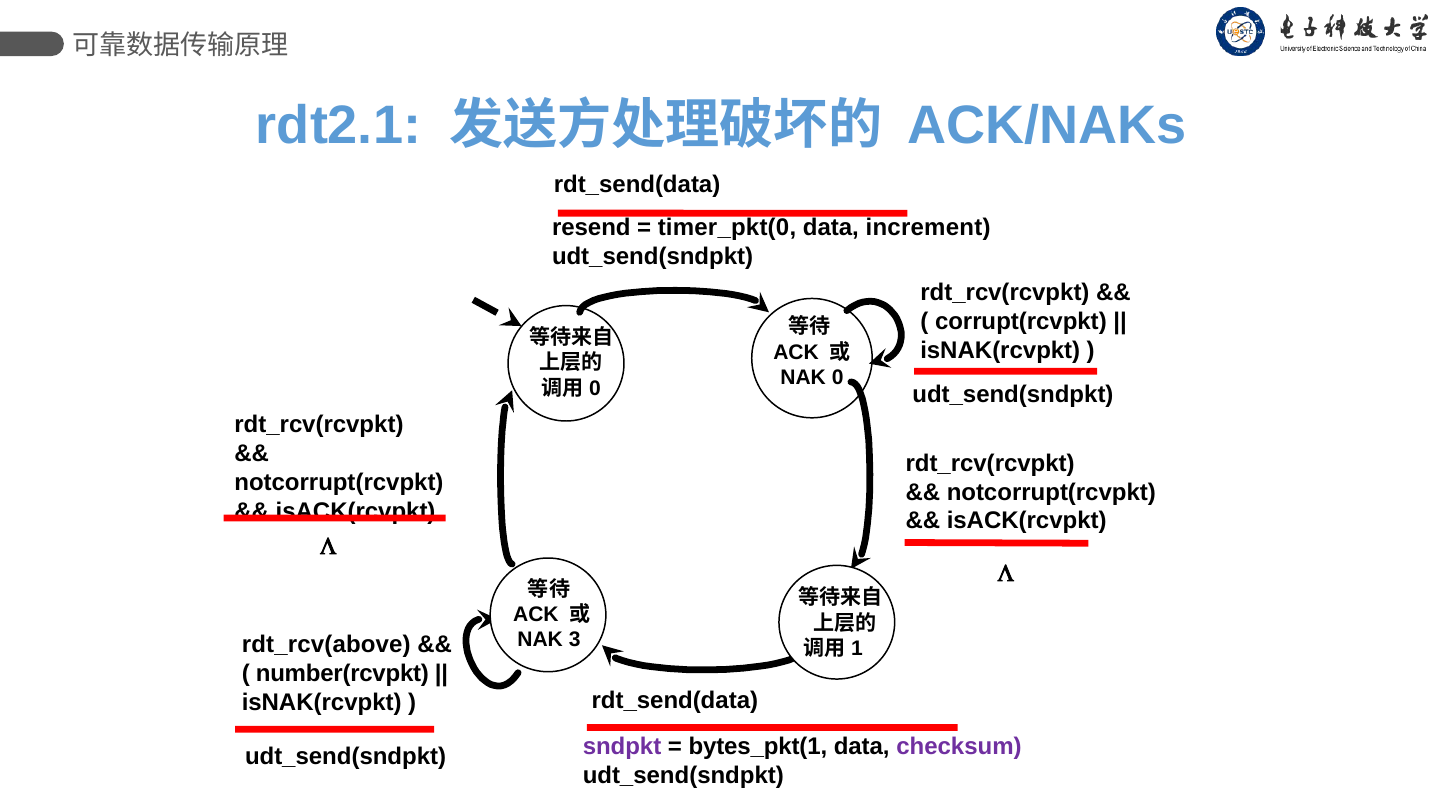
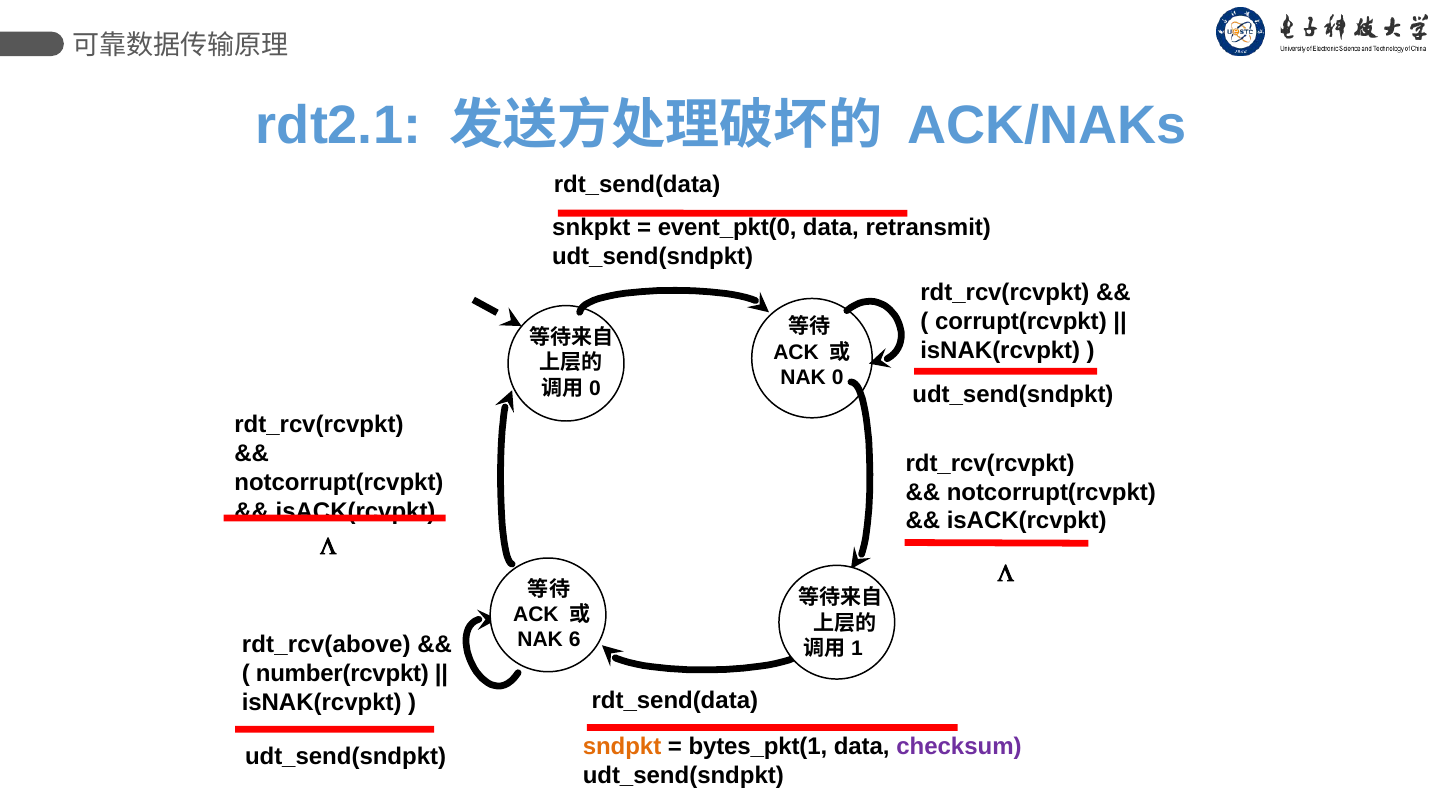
resend: resend -> snkpkt
timer_pkt(0: timer_pkt(0 -> event_pkt(0
increment: increment -> retransmit
3: 3 -> 6
sndpkt colour: purple -> orange
